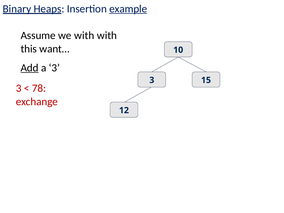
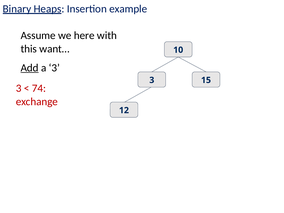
example underline: present -> none
we with: with -> here
78: 78 -> 74
